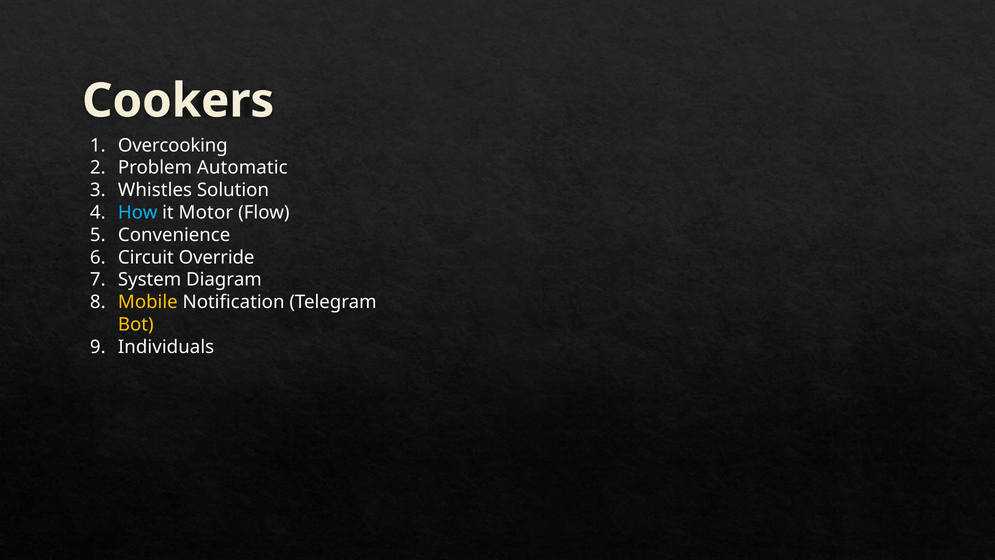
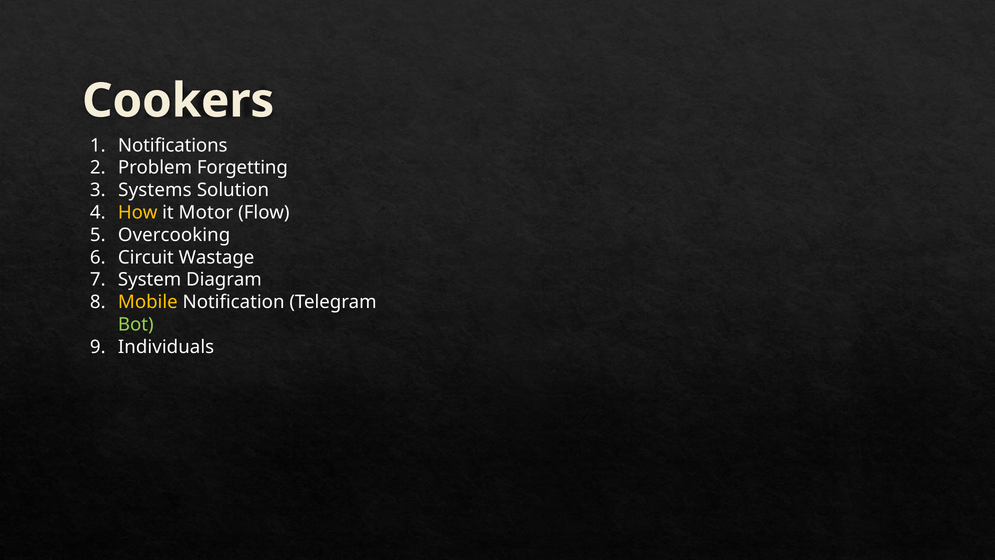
Overcooking: Overcooking -> Notifications
Automatic: Automatic -> Forgetting
Whistles: Whistles -> Systems
How colour: light blue -> yellow
Convenience: Convenience -> Overcooking
Override: Override -> Wastage
Bot colour: yellow -> light green
